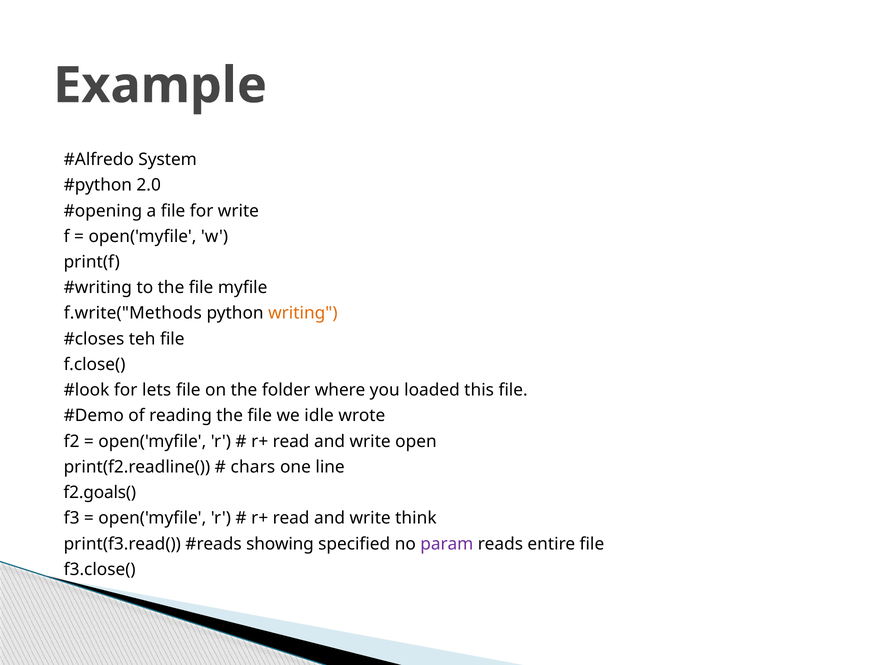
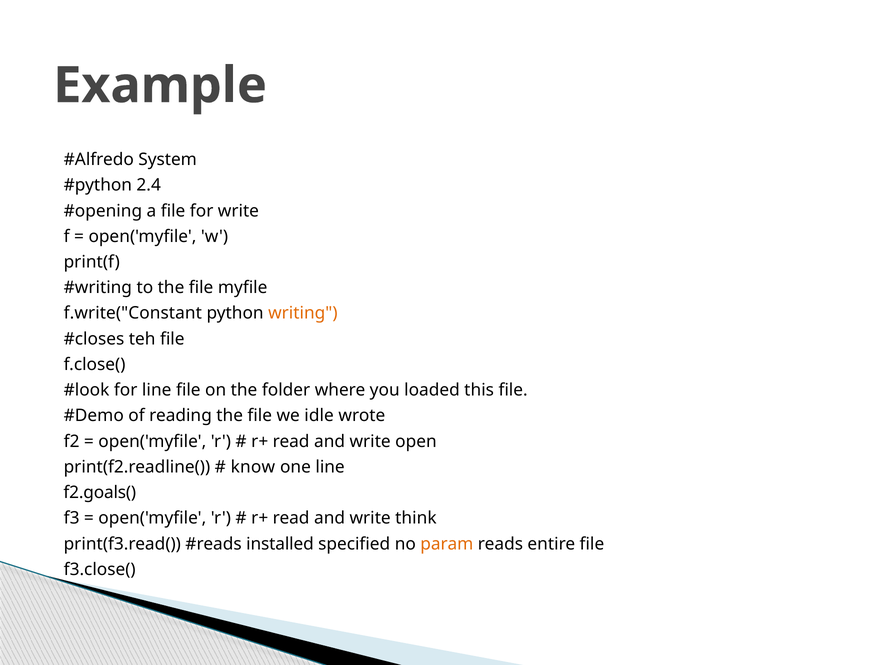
2.0: 2.0 -> 2.4
f.write("Methods: f.write("Methods -> f.write("Constant
for lets: lets -> line
chars: chars -> know
showing: showing -> installed
param colour: purple -> orange
